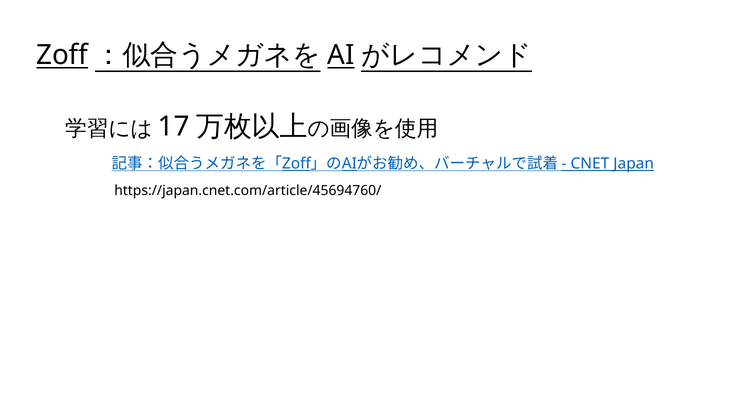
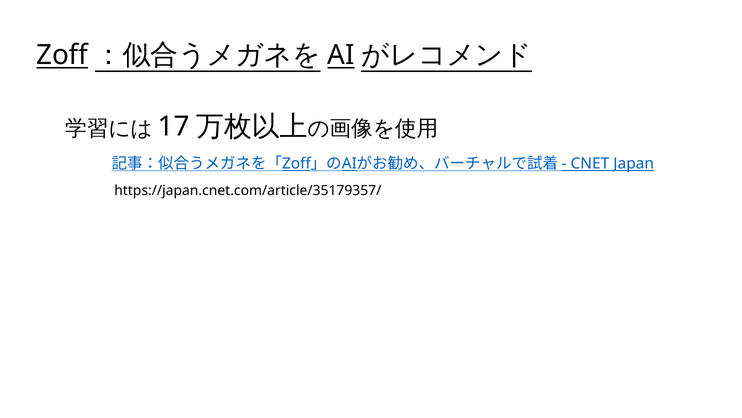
https://japan.cnet.com/article/45694760/: https://japan.cnet.com/article/45694760/ -> https://japan.cnet.com/article/35179357/
